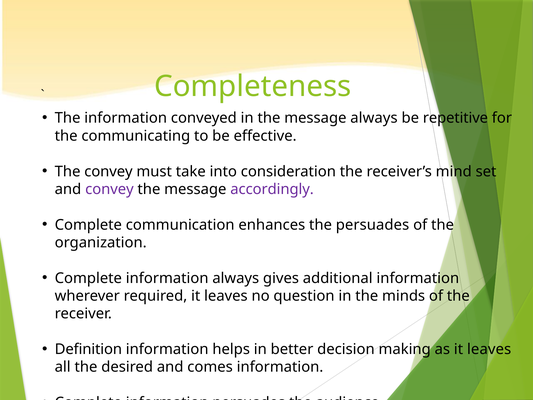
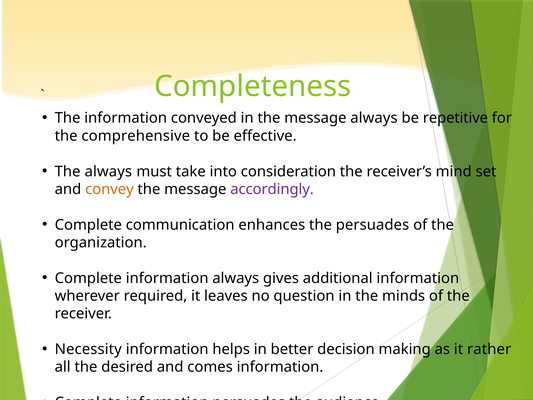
communicating: communicating -> comprehensive
The convey: convey -> always
convey at (109, 189) colour: purple -> orange
Definition: Definition -> Necessity
as it leaves: leaves -> rather
